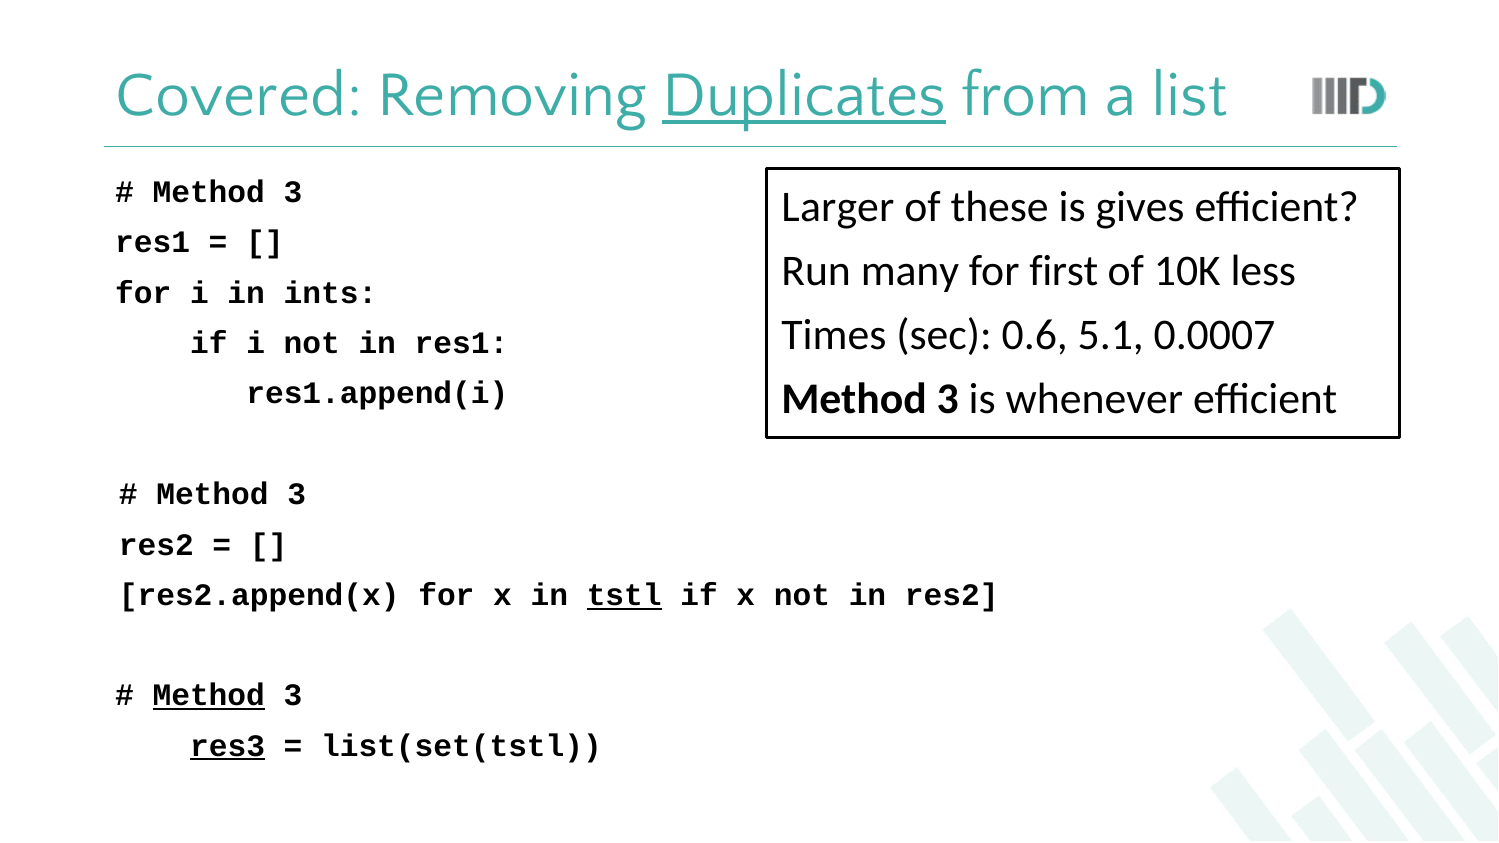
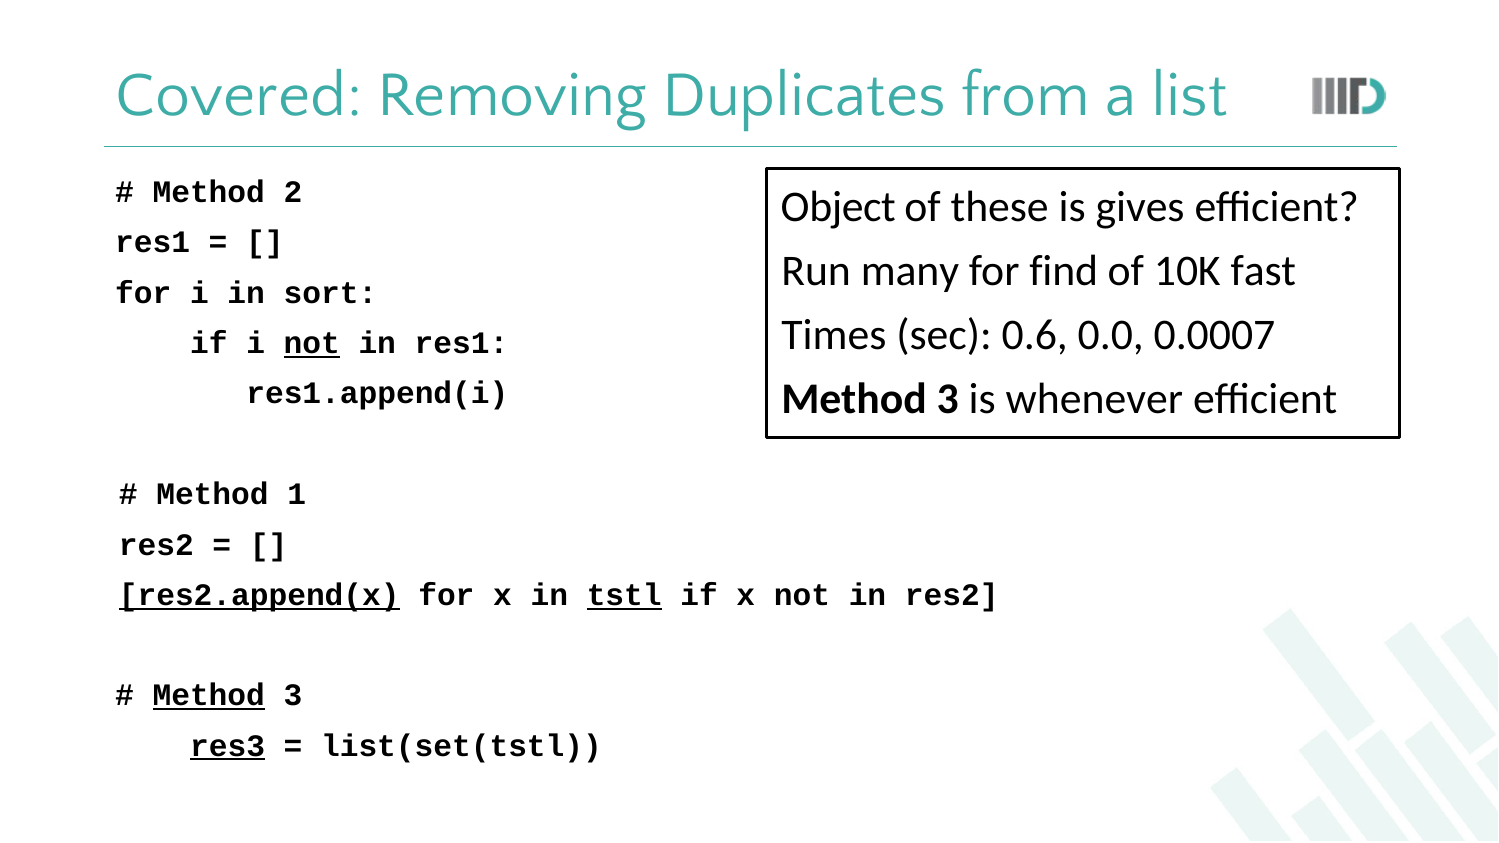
Duplicates underline: present -> none
3 at (293, 192): 3 -> 2
Larger: Larger -> Object
first: first -> find
less: less -> fast
ints: ints -> sort
5.1: 5.1 -> 0.0
not at (312, 343) underline: none -> present
3 at (297, 495): 3 -> 1
res2.append(x underline: none -> present
